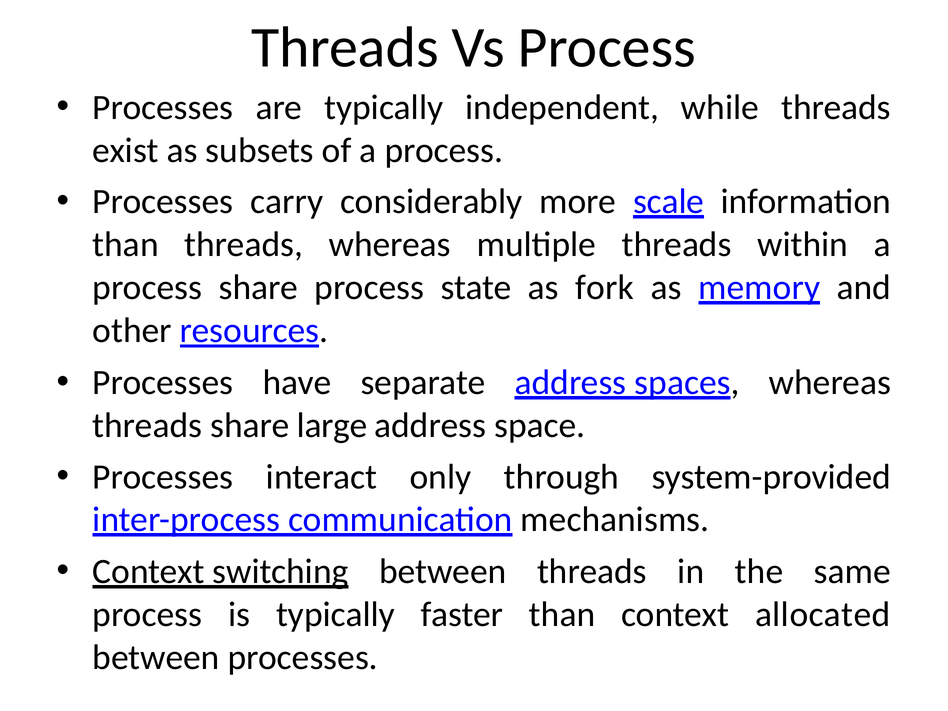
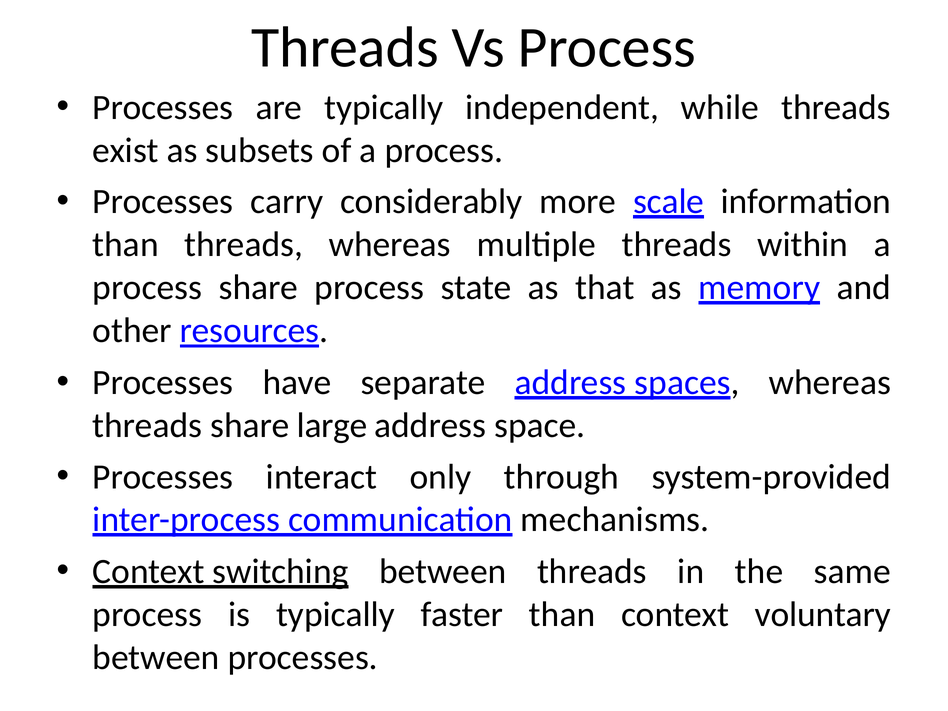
fork: fork -> that
allocated: allocated -> voluntary
